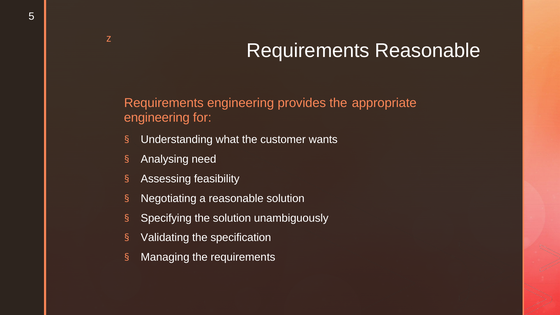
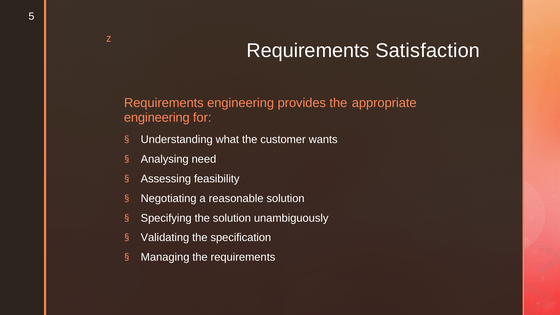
Requirements Reasonable: Reasonable -> Satisfaction
